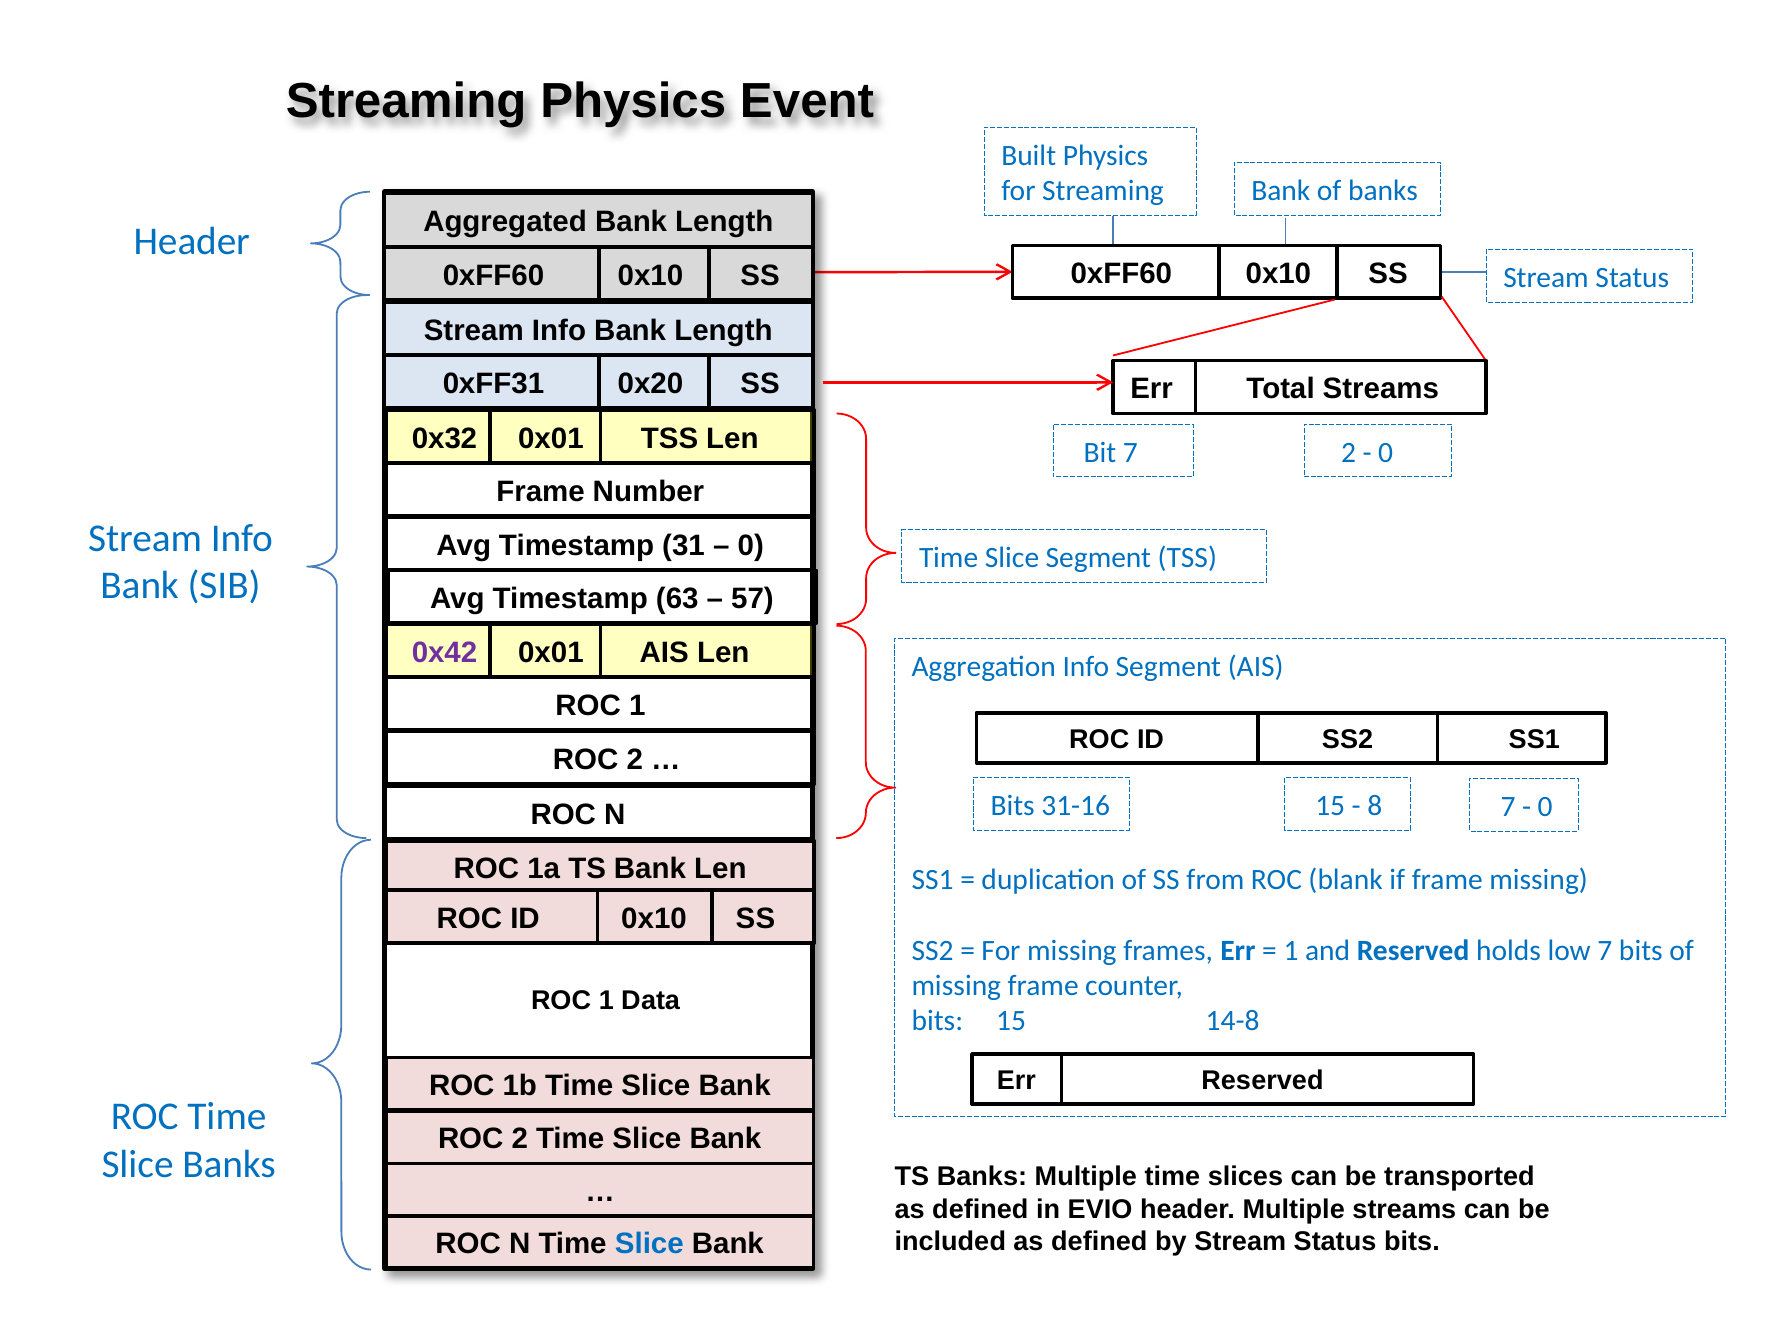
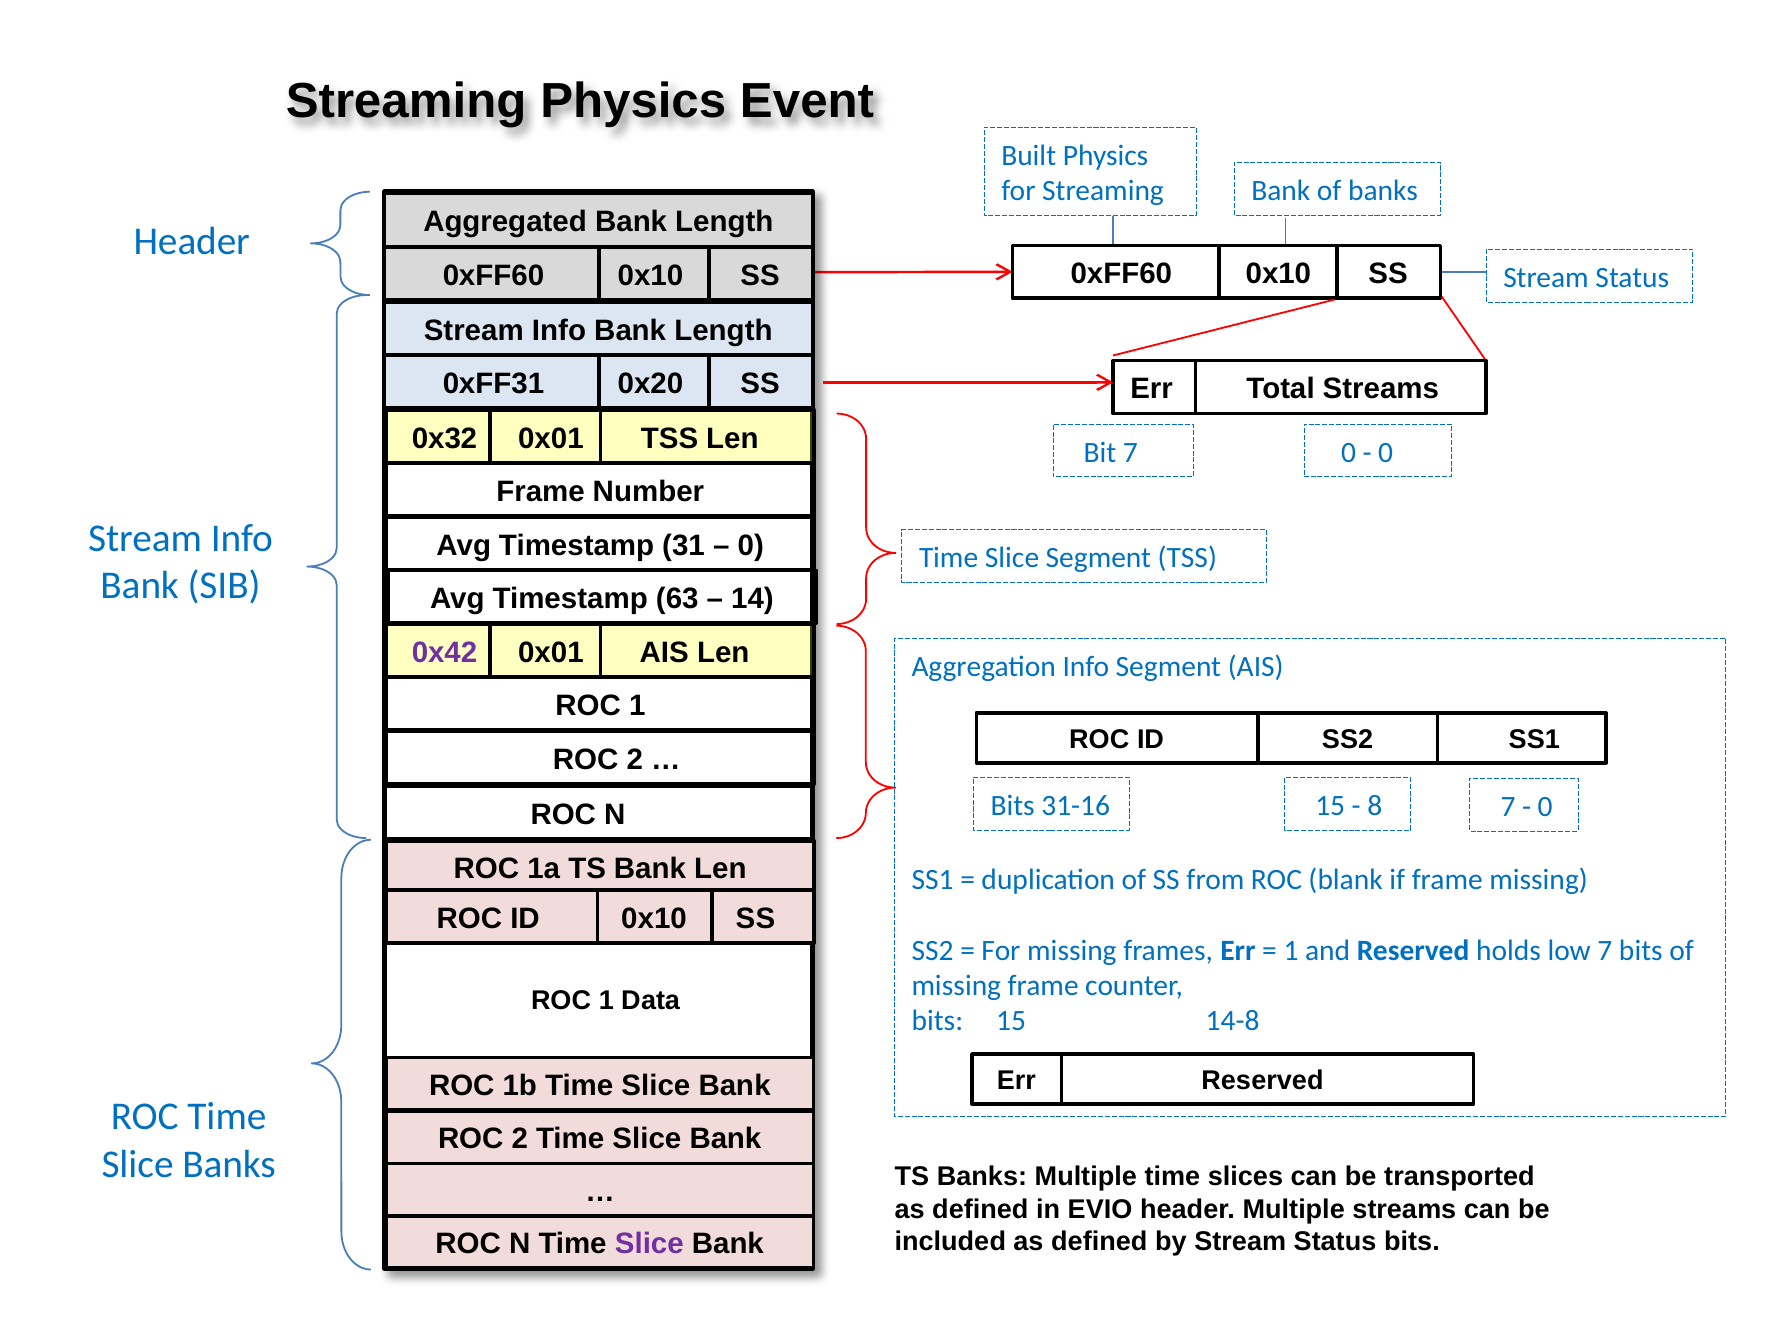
7 2: 2 -> 0
57: 57 -> 14
Slice at (649, 1244) colour: blue -> purple
